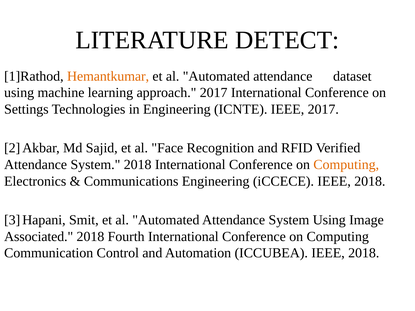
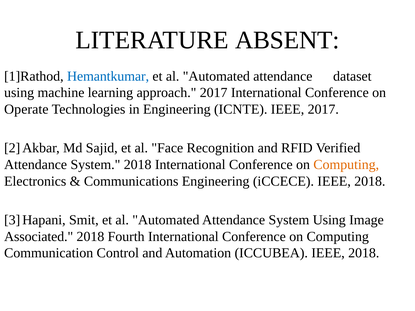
DETECT: DETECT -> ABSENT
Hemantkumar colour: orange -> blue
Settings: Settings -> Operate
